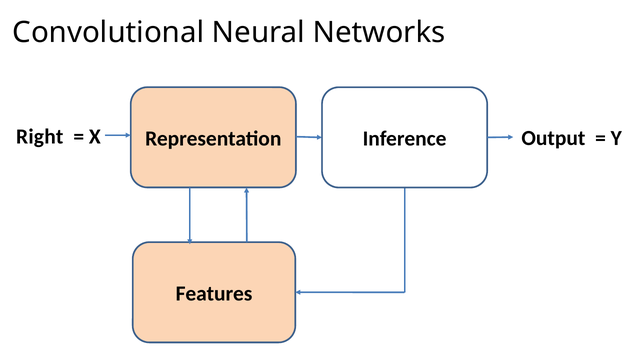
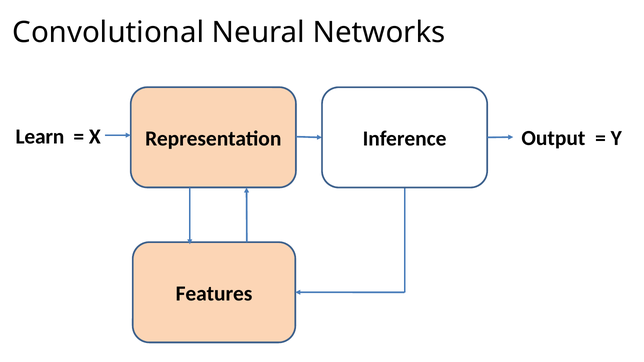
Right: Right -> Learn
